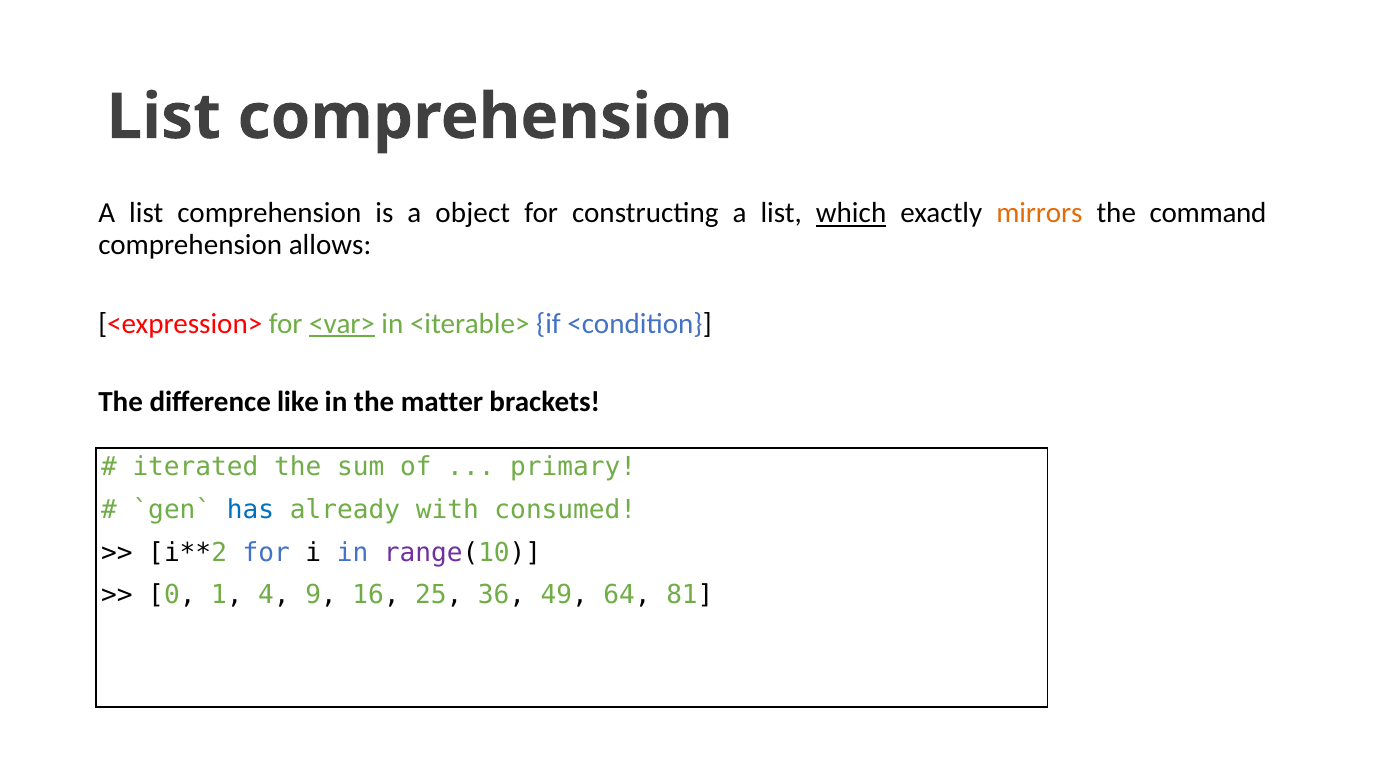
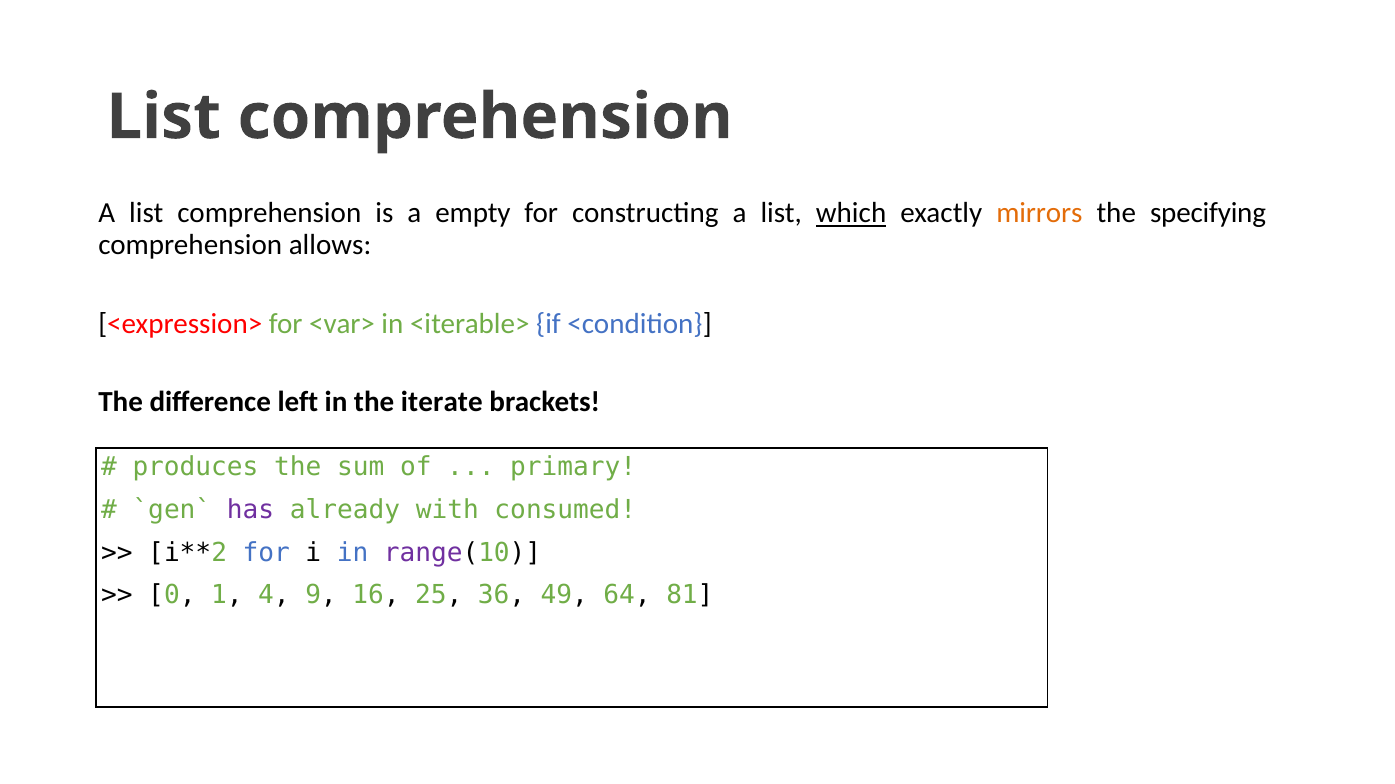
object: object -> empty
command: command -> specifying
<var> underline: present -> none
like: like -> left
matter: matter -> iterate
iterated: iterated -> produces
has colour: blue -> purple
